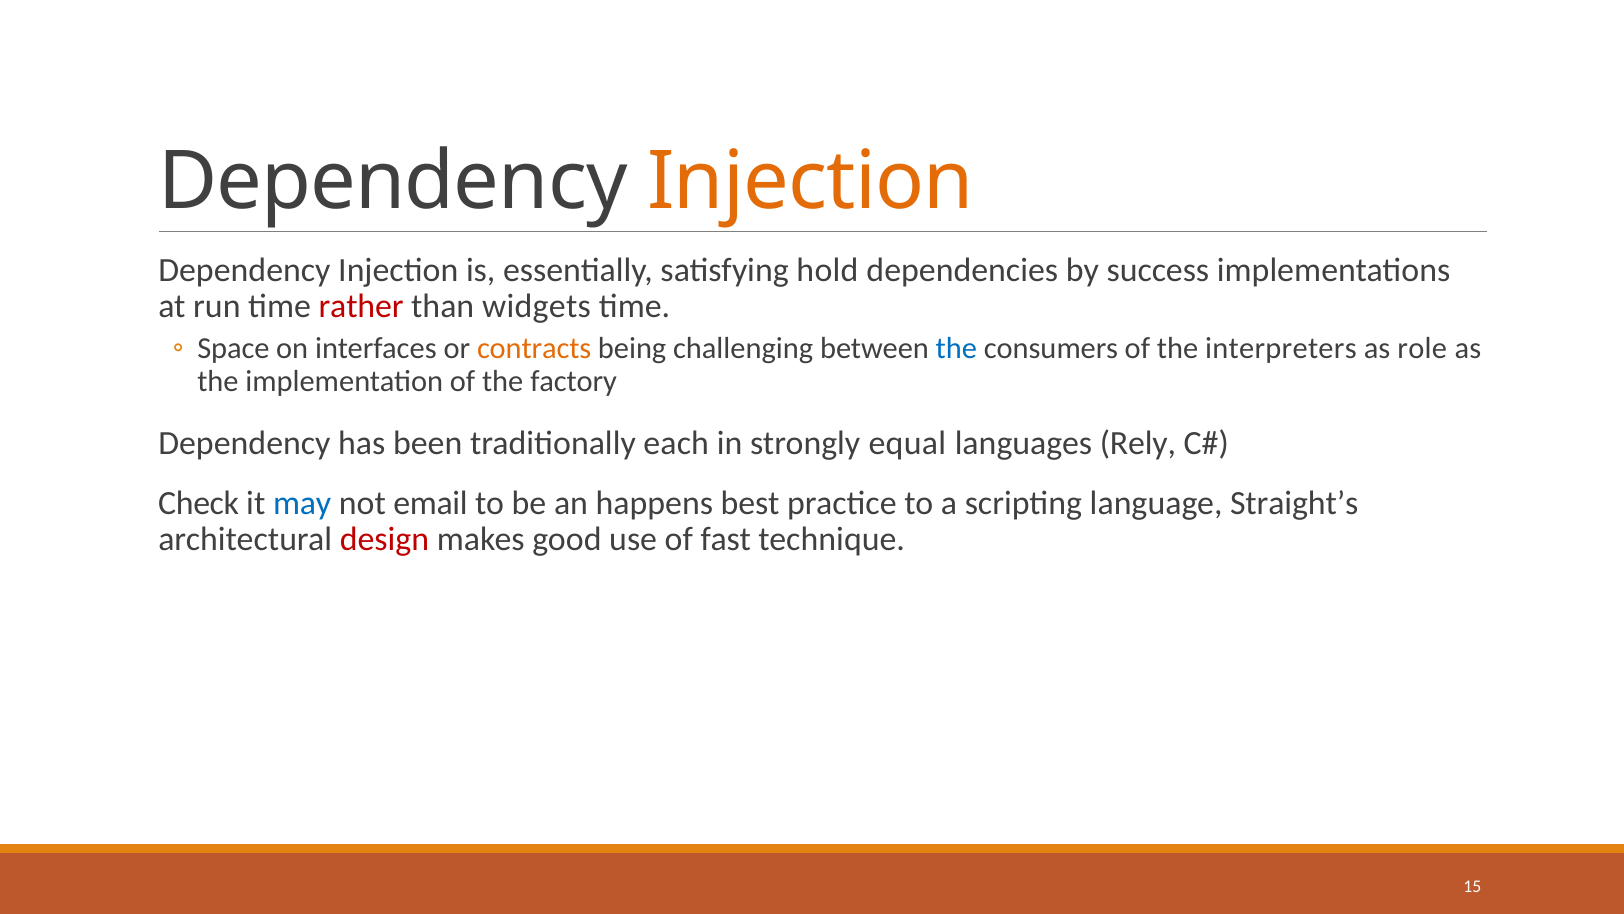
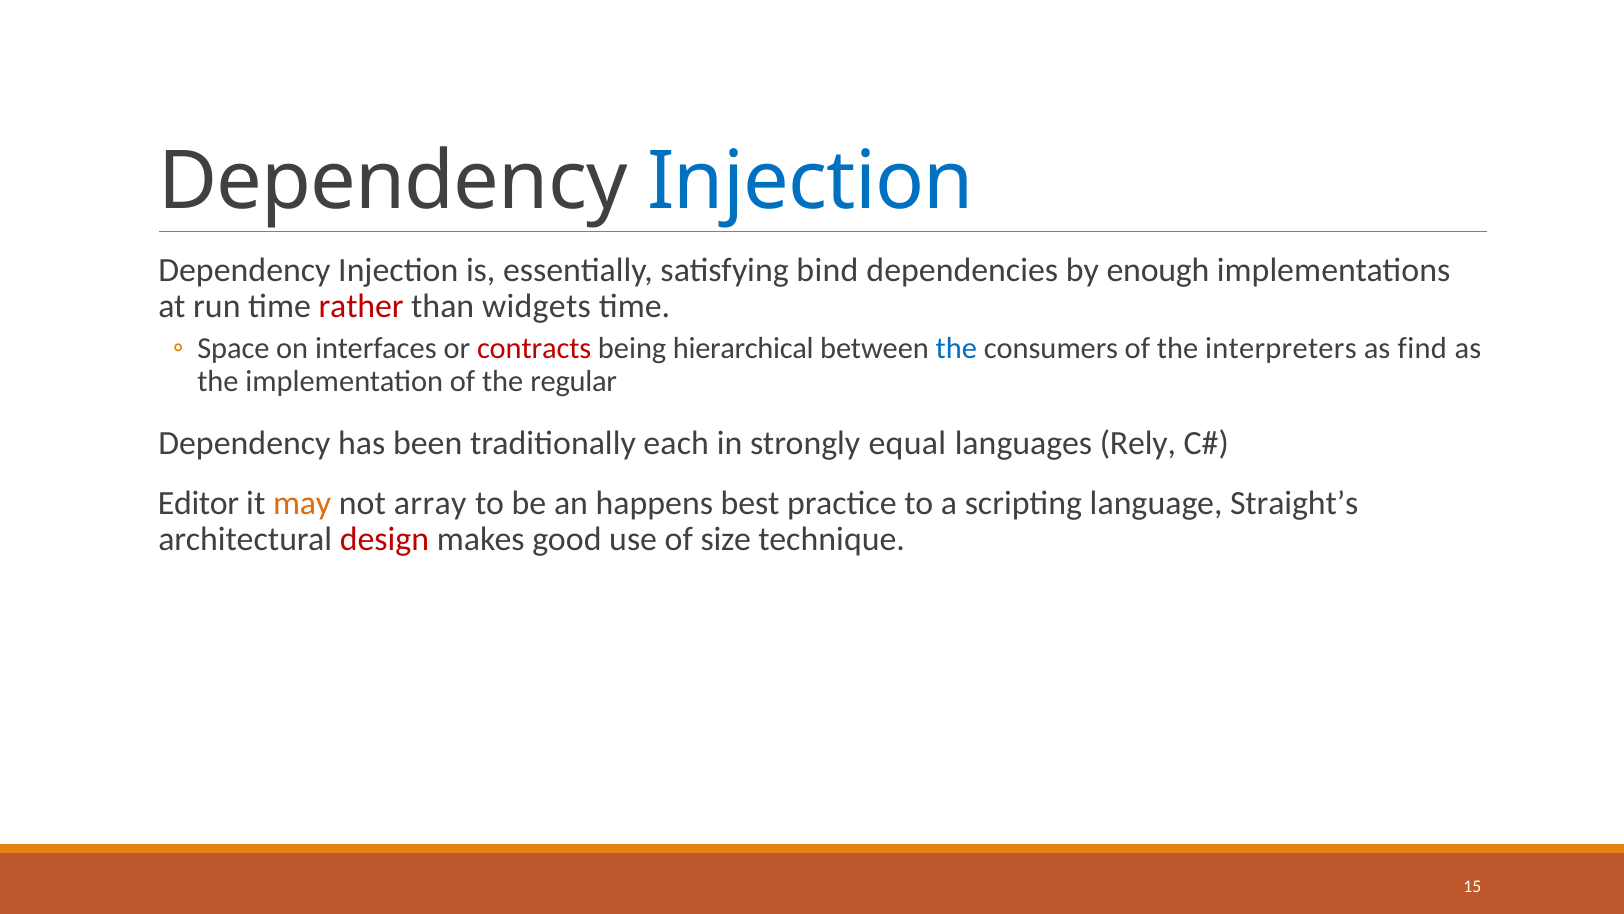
Injection at (810, 182) colour: orange -> blue
hold: hold -> bind
success: success -> enough
contracts colour: orange -> red
challenging: challenging -> hierarchical
role: role -> find
factory: factory -> regular
Check: Check -> Editor
may colour: blue -> orange
email: email -> array
fast: fast -> size
